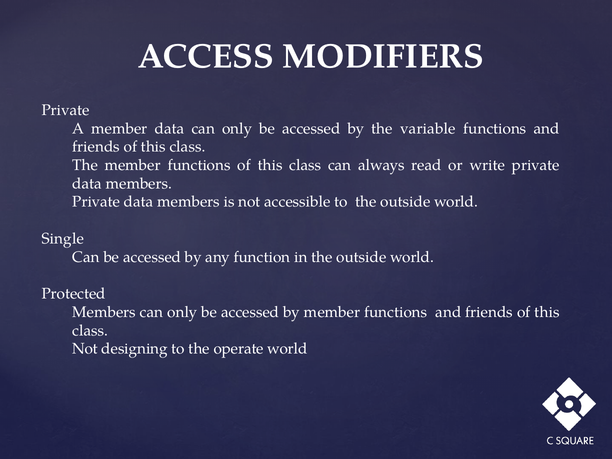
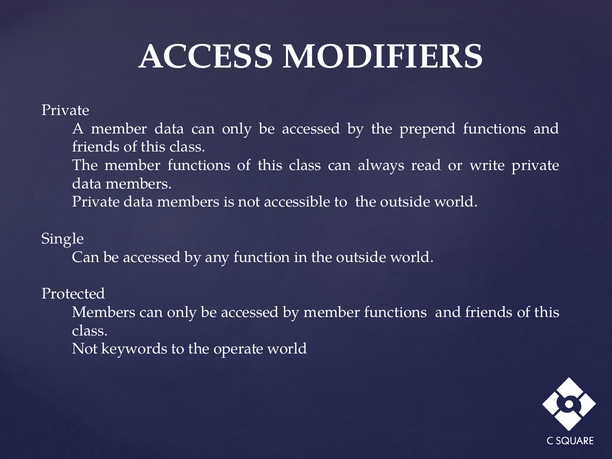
variable: variable -> prepend
designing: designing -> keywords
